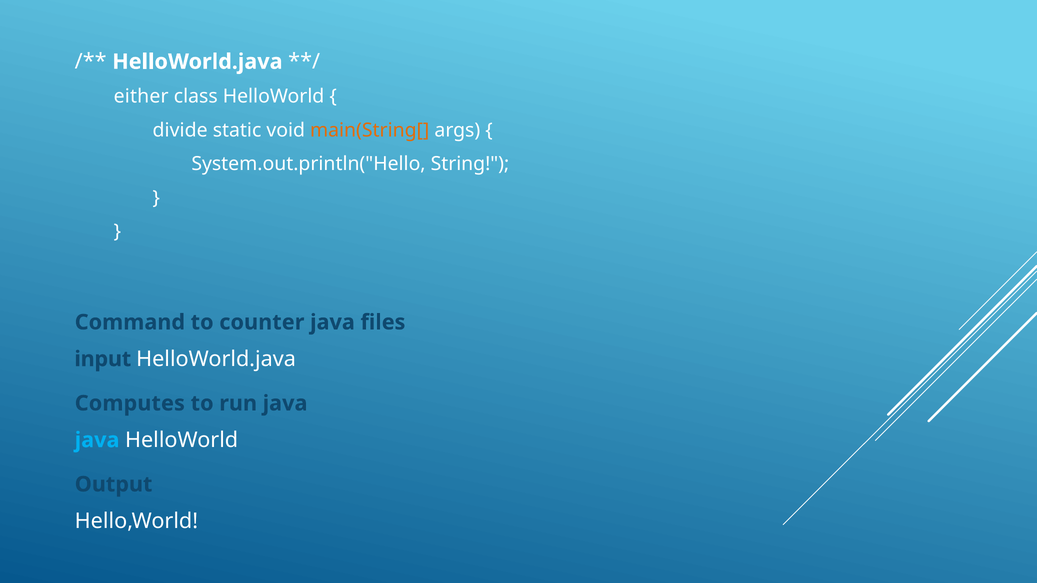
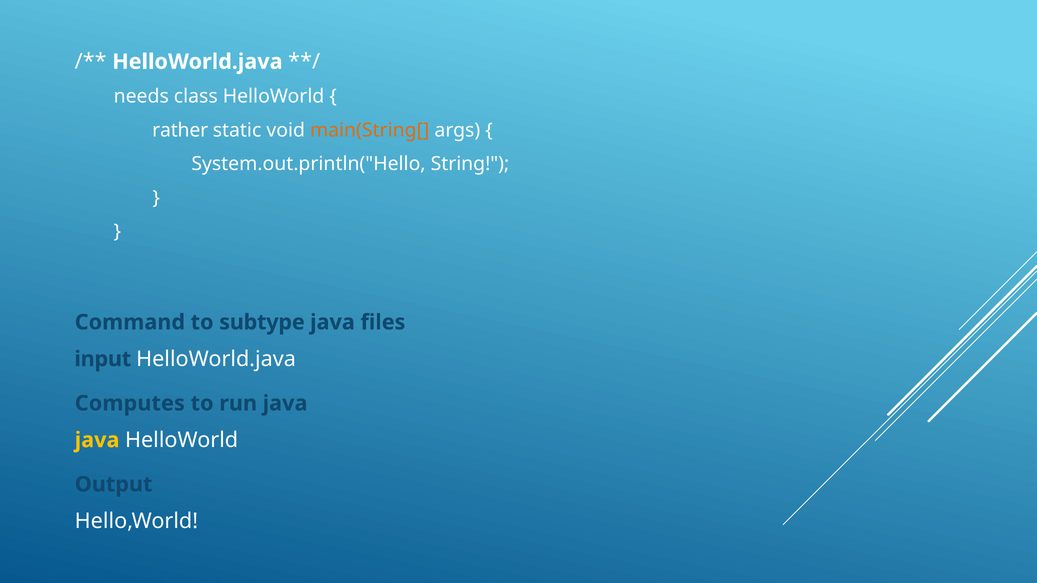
either: either -> needs
divide: divide -> rather
counter: counter -> subtype
java at (97, 440) colour: light blue -> yellow
